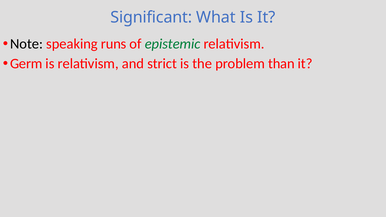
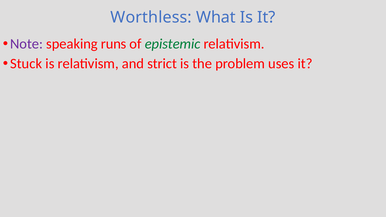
Significant: Significant -> Worthless
Note colour: black -> purple
Germ: Germ -> Stuck
than: than -> uses
